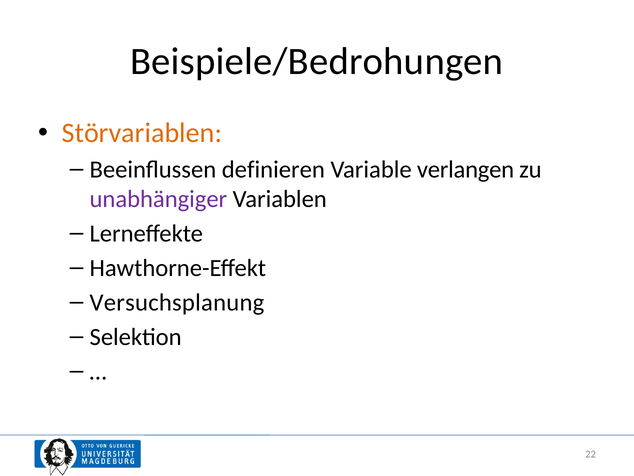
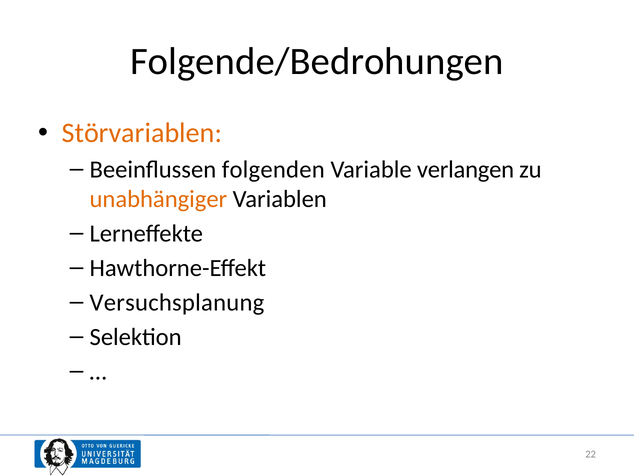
Beispiele/Bedrohungen: Beispiele/Bedrohungen -> Folgende/Bedrohungen
definieren: definieren -> folgenden
unabhängiger colour: purple -> orange
